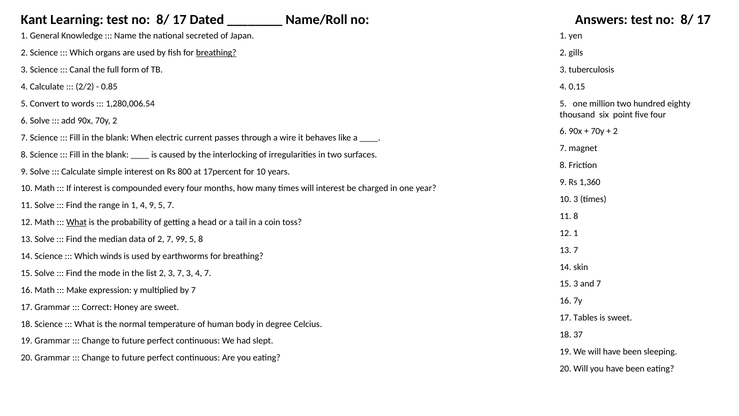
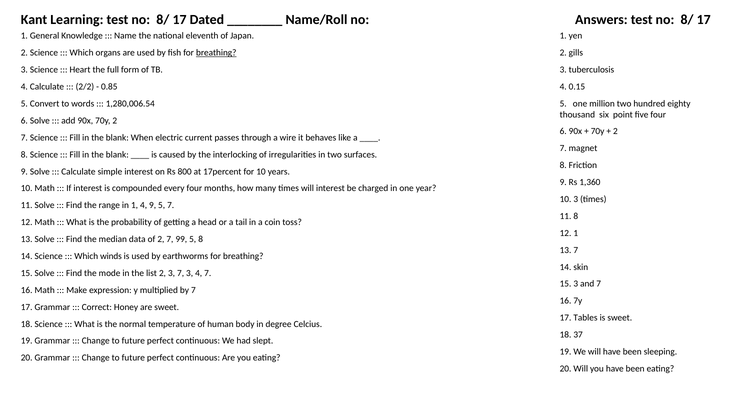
secreted: secreted -> eleventh
Canal: Canal -> Heart
What at (77, 222) underline: present -> none
